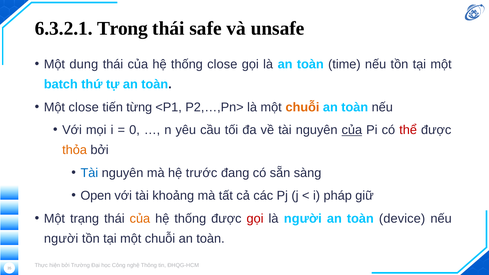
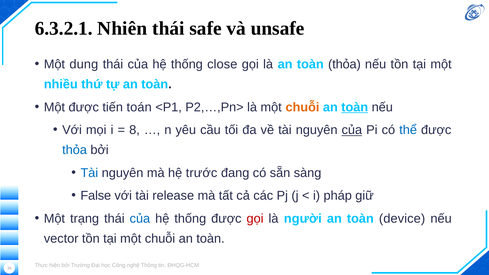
Trong: Trong -> Nhiên
toàn time: time -> thỏa
batch: batch -> nhiều
Một close: close -> được
từng: từng -> toán
toàn at (355, 107) underline: none -> present
0: 0 -> 8
thể colour: red -> blue
thỏa at (75, 150) colour: orange -> blue
Open: Open -> False
khoảng: khoảng -> release
của at (140, 219) colour: orange -> blue
người at (61, 239): người -> vector
